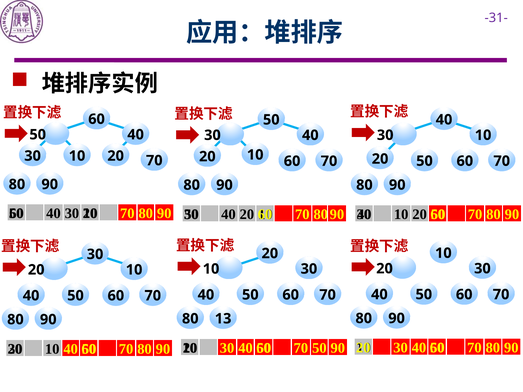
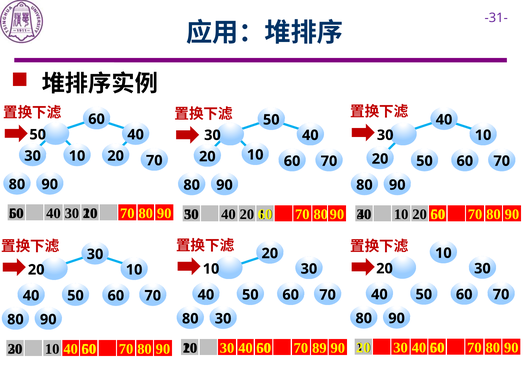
80 13: 13 -> 30
50 at (319, 348): 50 -> 89
